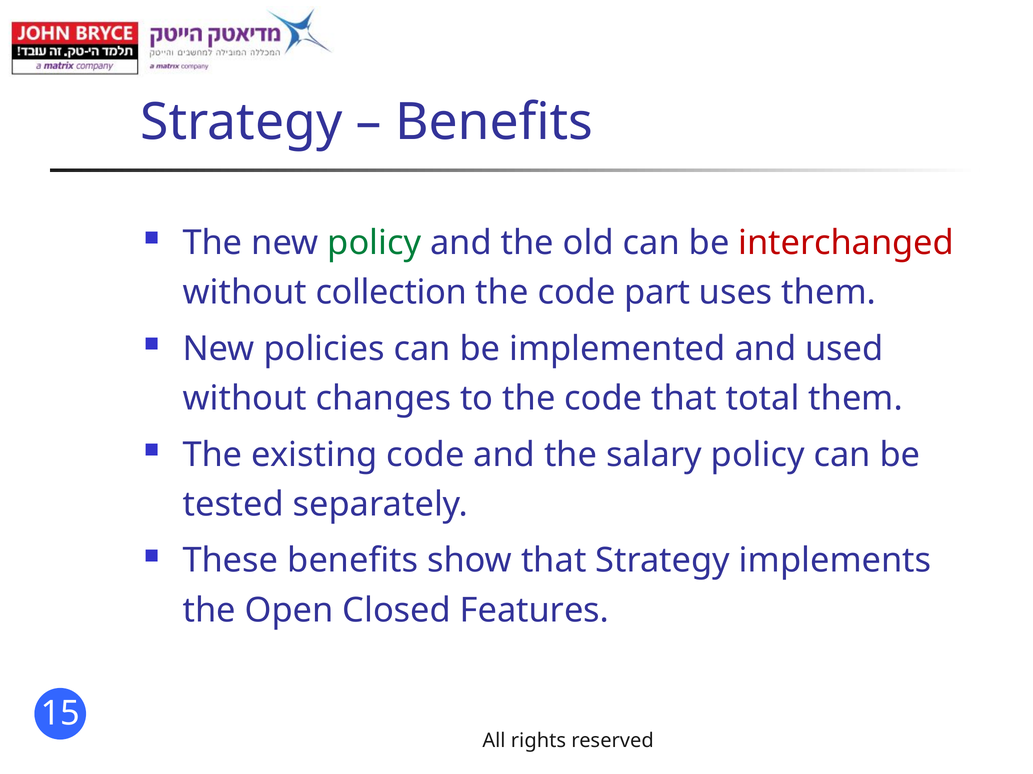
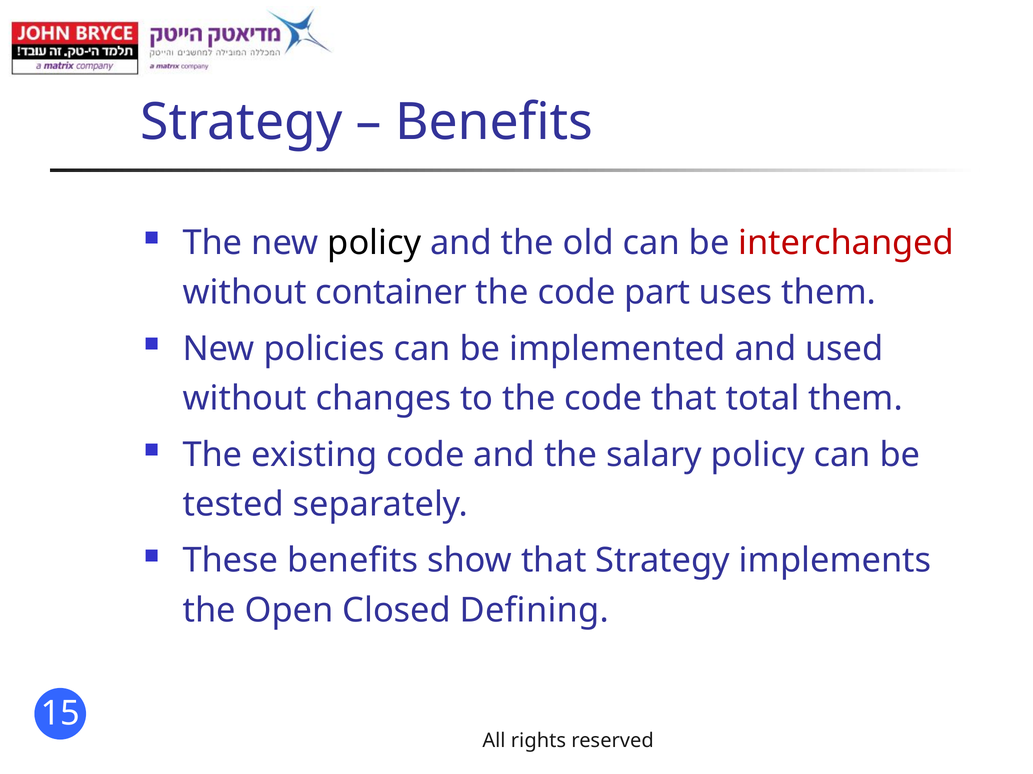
policy at (374, 243) colour: green -> black
collection: collection -> container
Features: Features -> Defining
